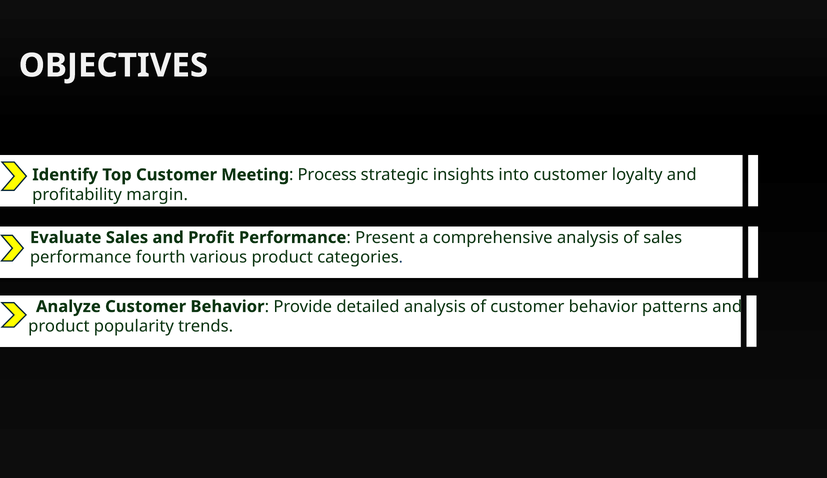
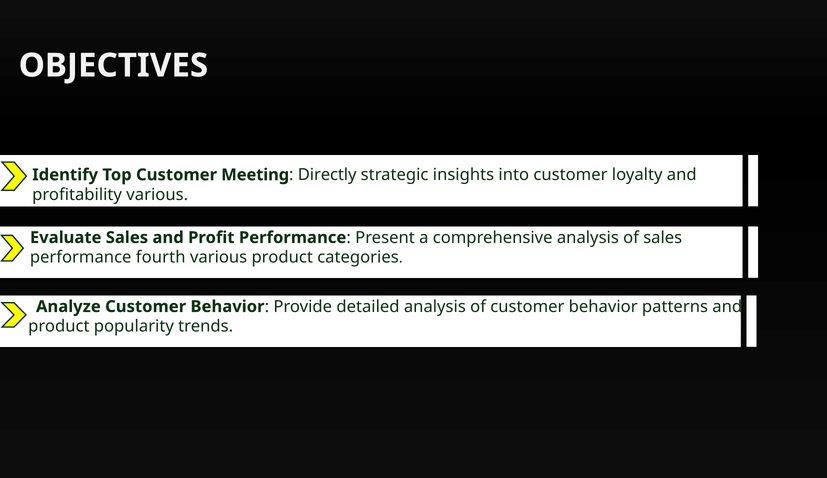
Process: Process -> Directly
profitability margin: margin -> various
